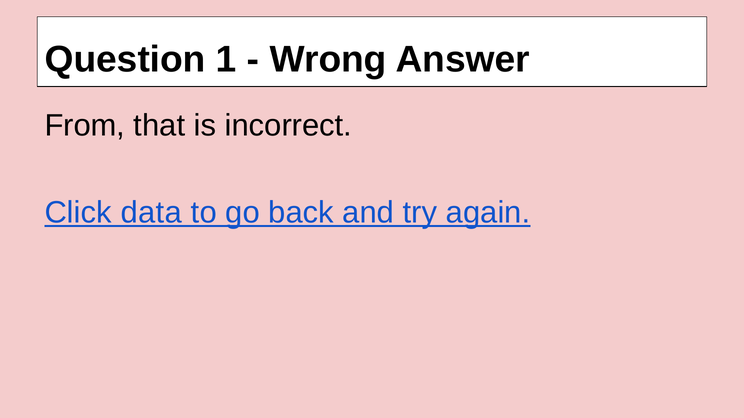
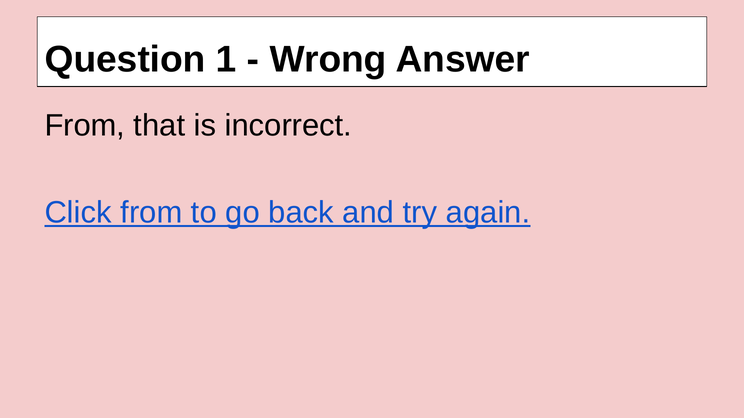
Click data: data -> from
